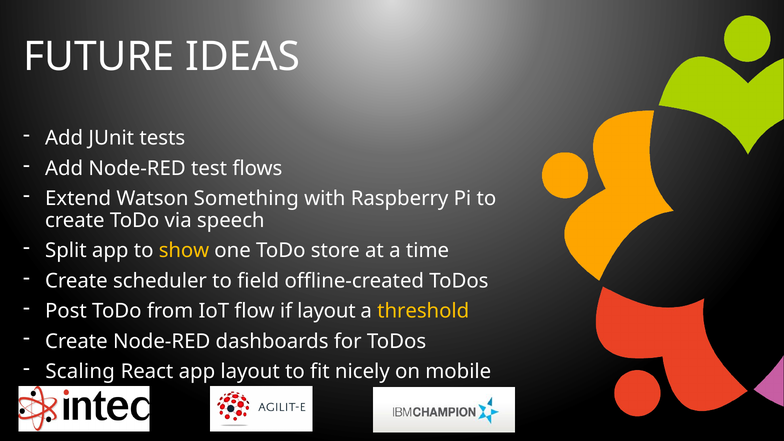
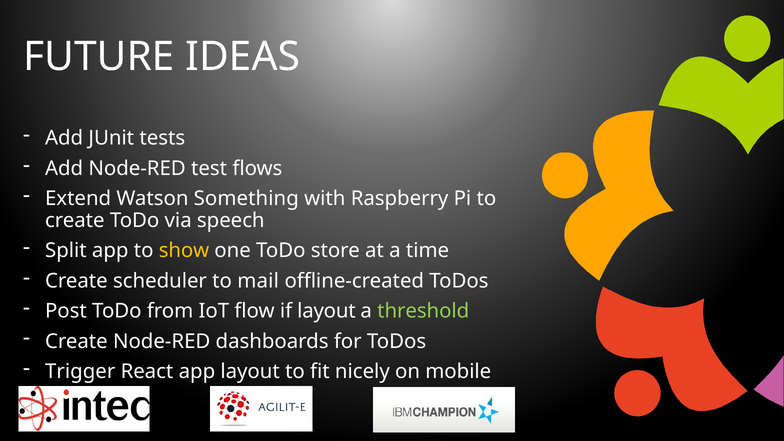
field: field -> mail
threshold colour: yellow -> light green
Scaling: Scaling -> Trigger
